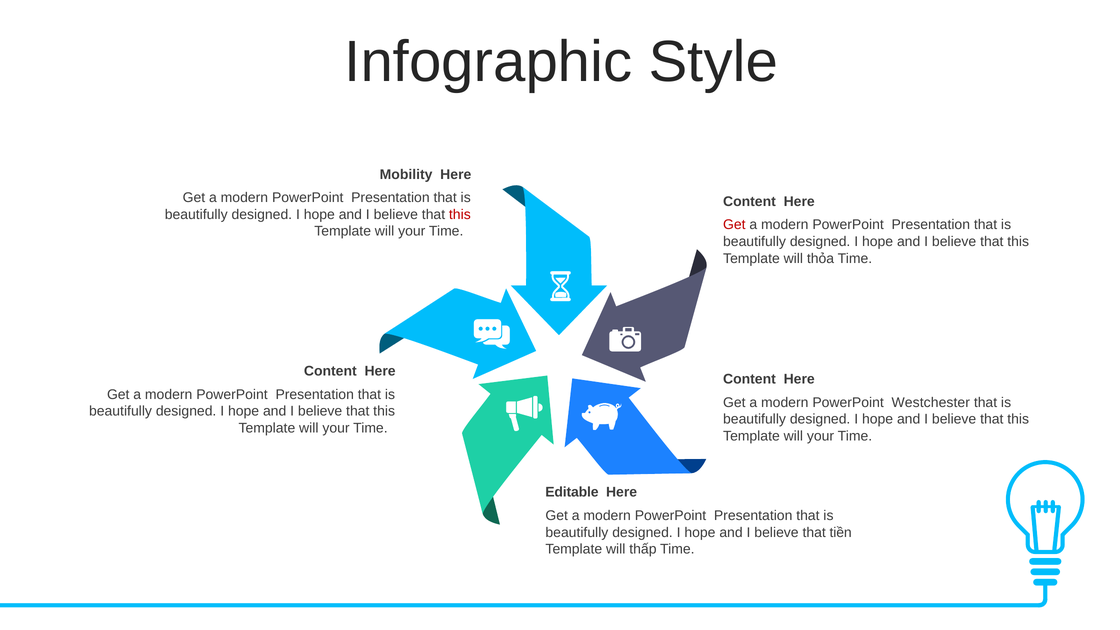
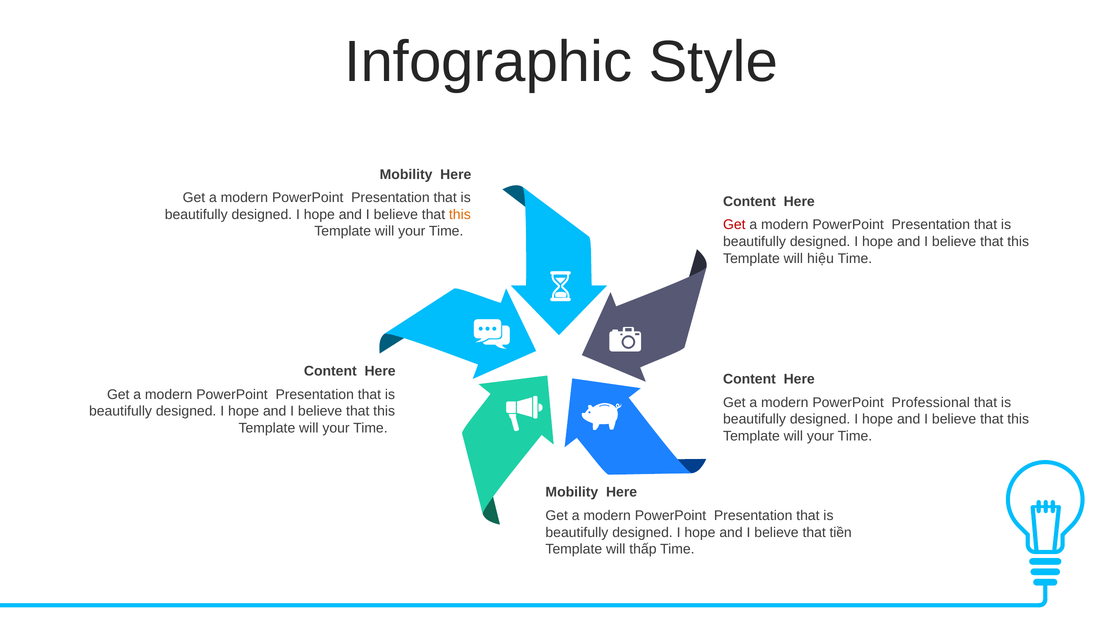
this at (460, 215) colour: red -> orange
thỏa: thỏa -> hiệu
Westchester: Westchester -> Professional
Editable at (572, 492): Editable -> Mobility
